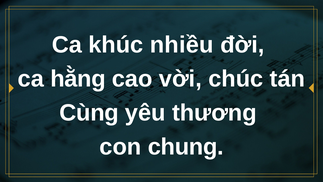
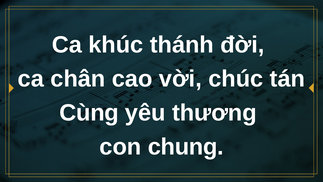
nhiều: nhiều -> thánh
hằng: hằng -> chân
